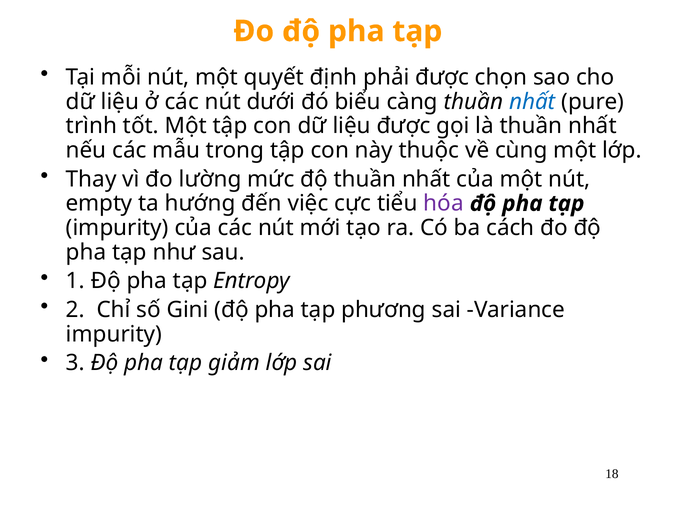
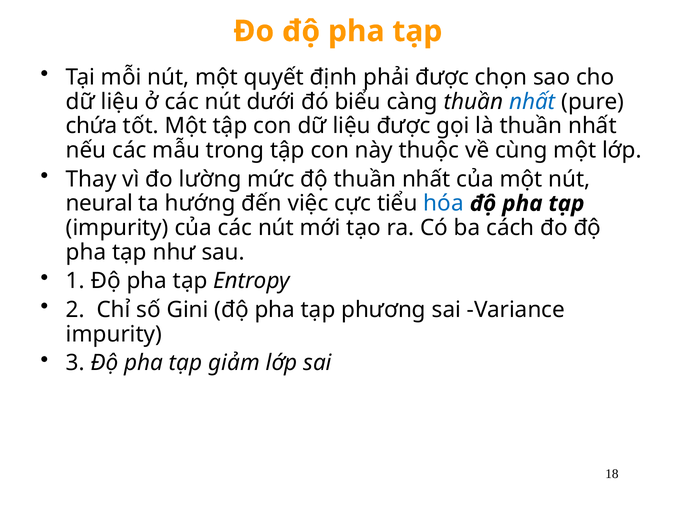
trình: trình -> chứa
empty: empty -> neural
hóa colour: purple -> blue
